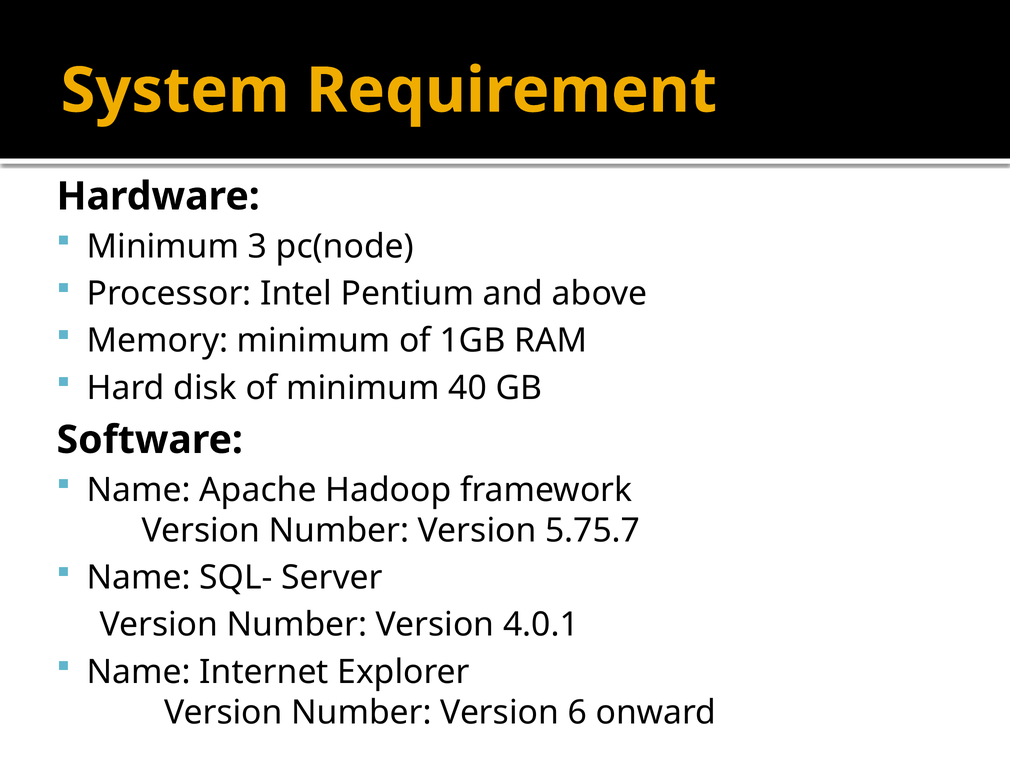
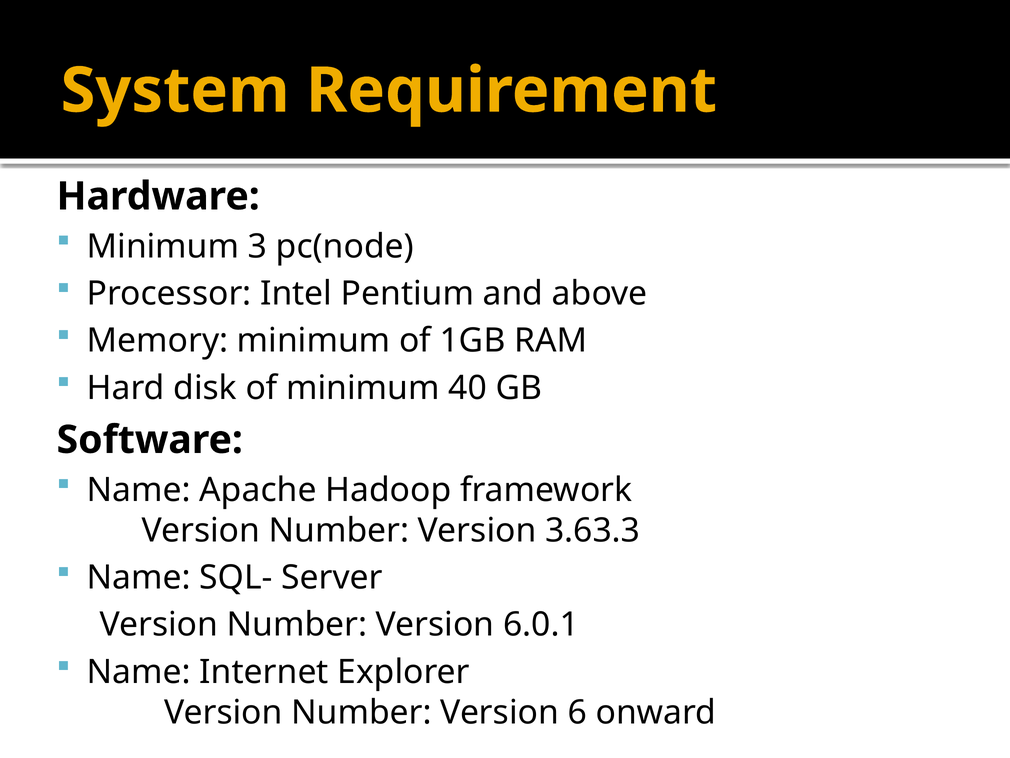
5.75.7: 5.75.7 -> 3.63.3
4.0.1: 4.0.1 -> 6.0.1
